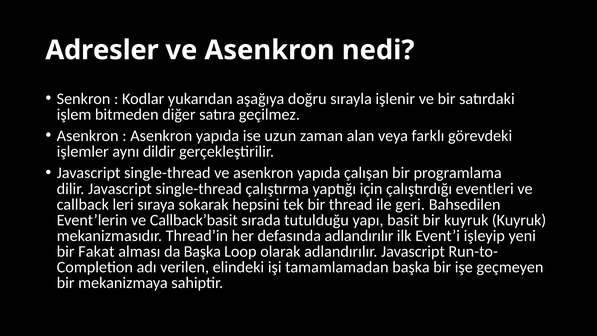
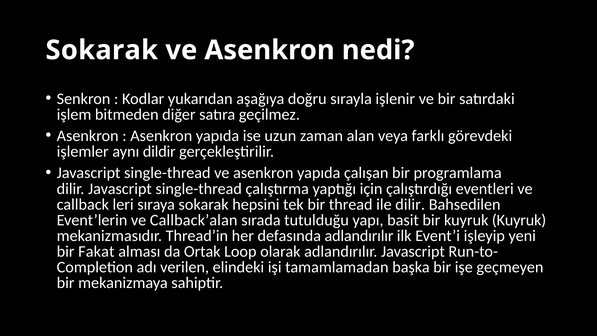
Adresler at (102, 50): Adresler -> Sokarak
ile geri: geri -> dilir
Callback’basit: Callback’basit -> Callback’alan
da Başka: Başka -> Ortak
